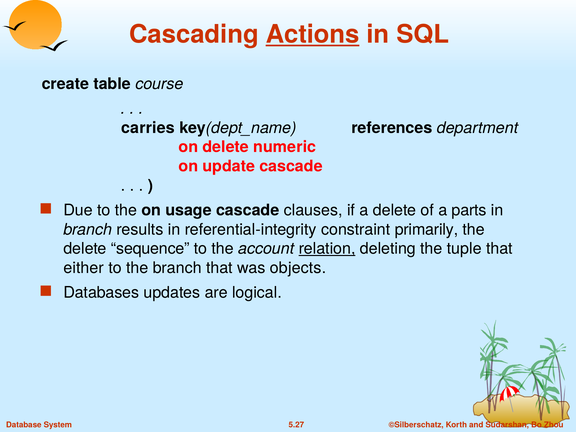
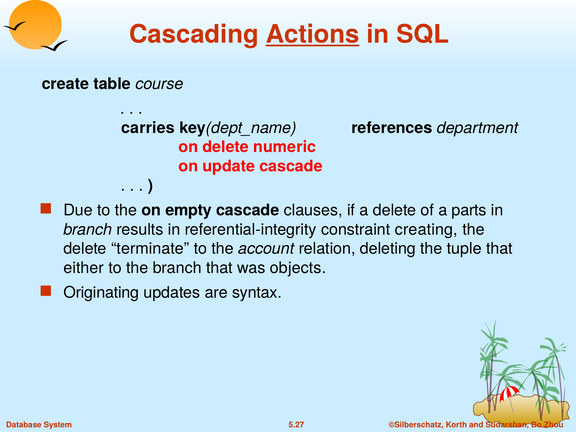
usage: usage -> empty
primarily: primarily -> creating
sequence: sequence -> terminate
relation underline: present -> none
Databases: Databases -> Originating
logical: logical -> syntax
